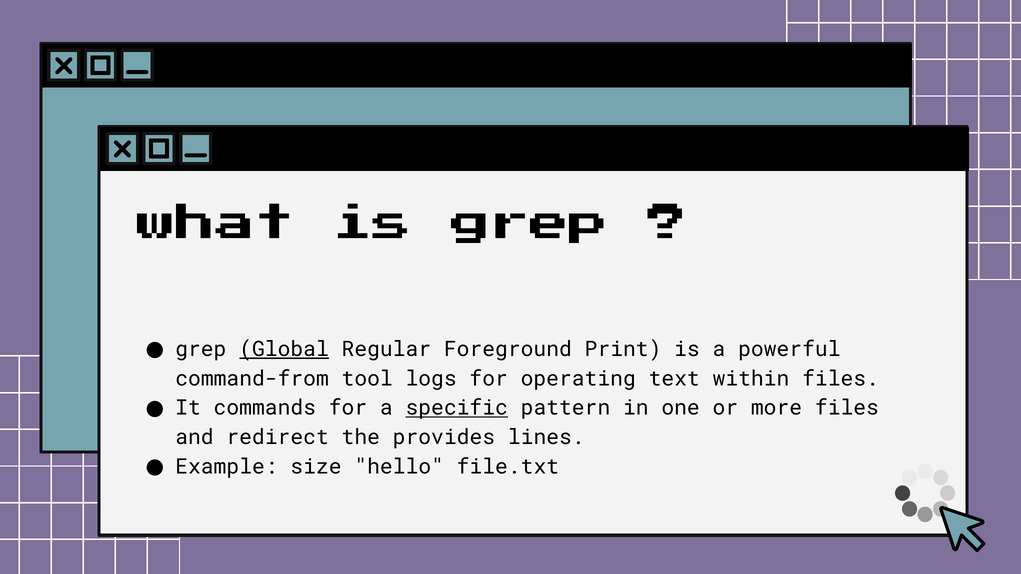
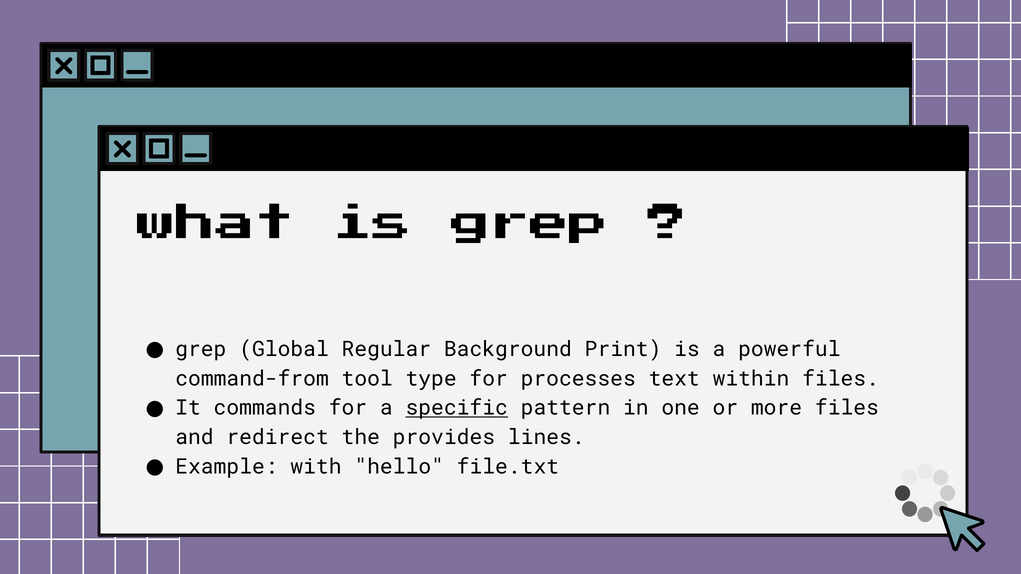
Global underline: present -> none
Foreground: Foreground -> Background
logs: logs -> type
operating: operating -> processes
size: size -> with
